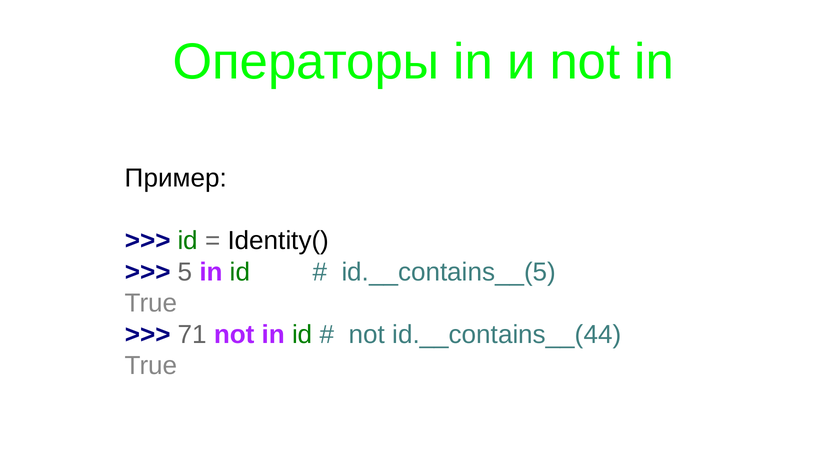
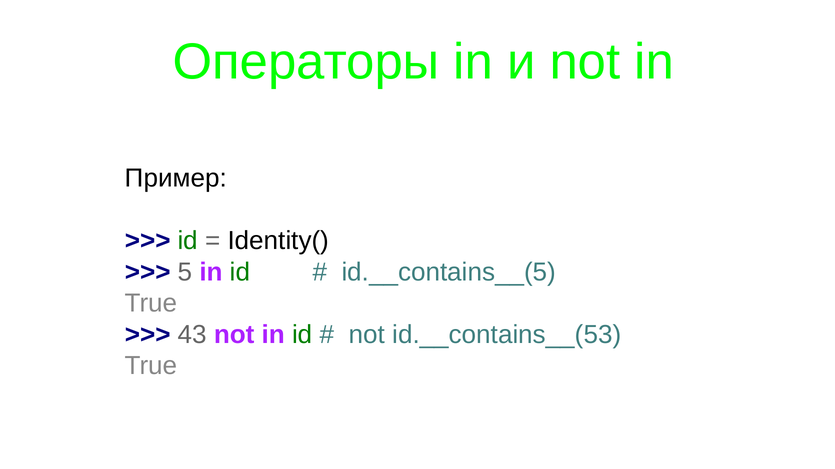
71: 71 -> 43
id.__contains__(44: id.__contains__(44 -> id.__contains__(53
